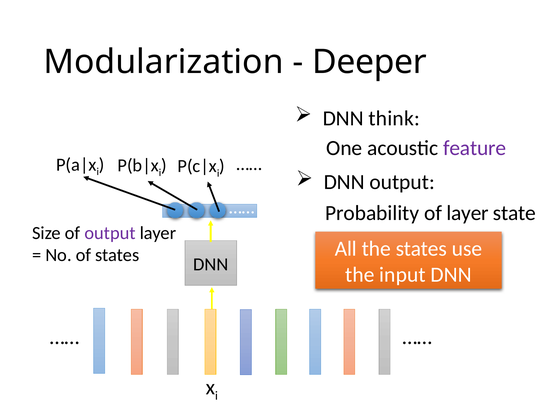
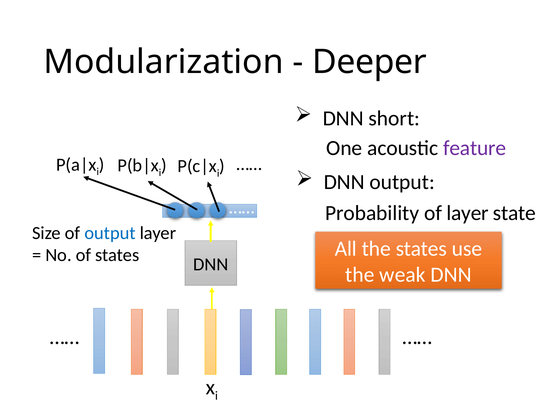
think: think -> short
output at (110, 233) colour: purple -> blue
input: input -> weak
